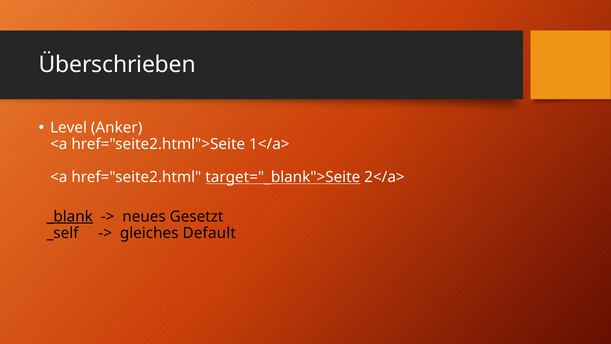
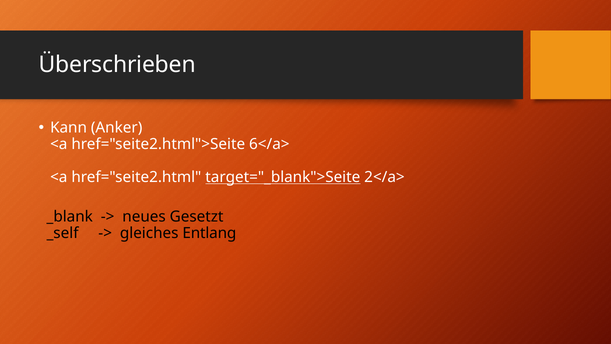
Level: Level -> Kann
1</a>: 1</a> -> 6</a>
_blank underline: present -> none
Default: Default -> Entlang
